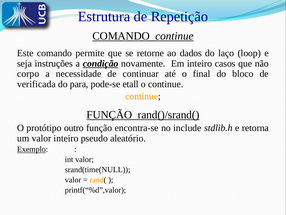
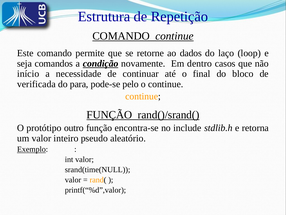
instruções: instruções -> comandos
Em inteiro: inteiro -> dentro
corpo: corpo -> início
etall: etall -> pelo
